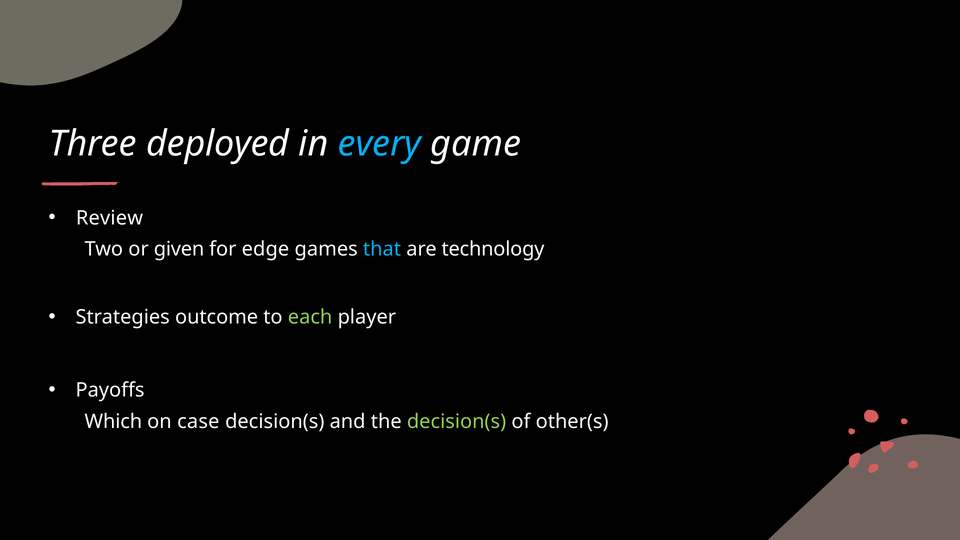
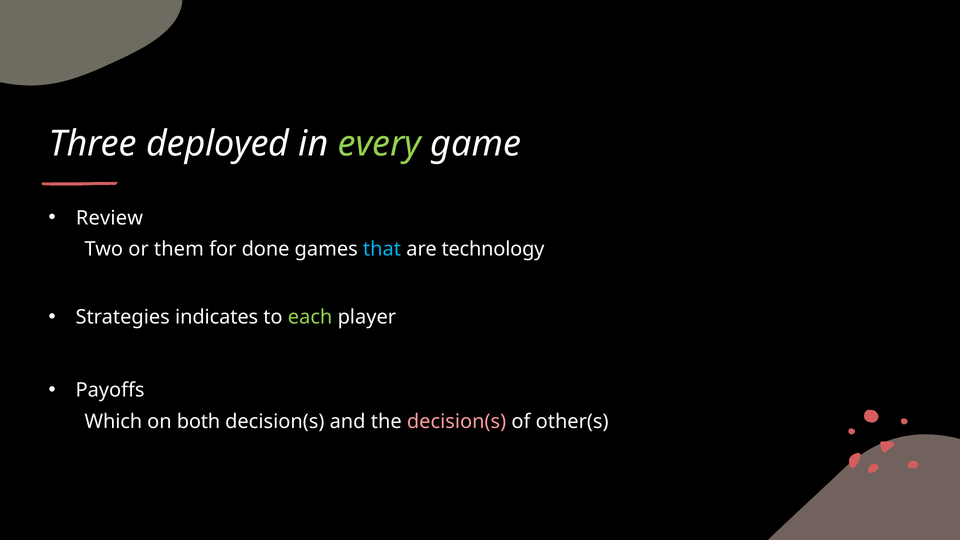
every colour: light blue -> light green
given: given -> them
edge: edge -> done
outcome: outcome -> indicates
case: case -> both
decision(s at (457, 421) colour: light green -> pink
